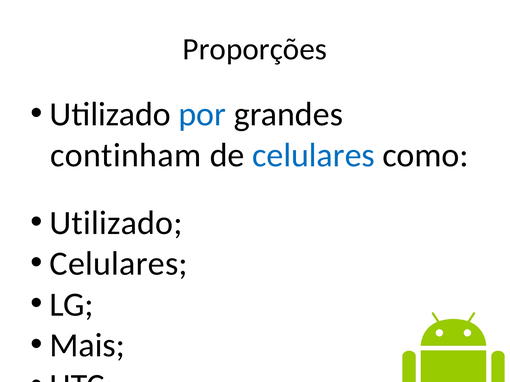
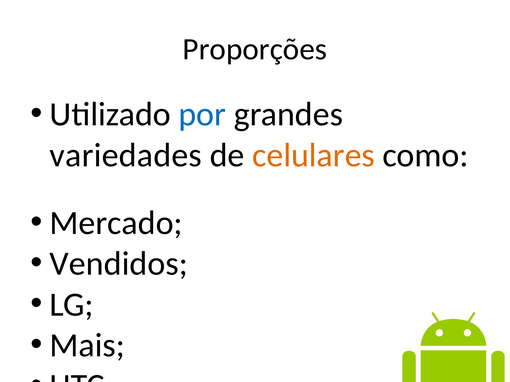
continham: continham -> variedades
celulares at (314, 155) colour: blue -> orange
Utilizado at (116, 223): Utilizado -> Mercado
Celulares at (119, 264): Celulares -> Vendidos
